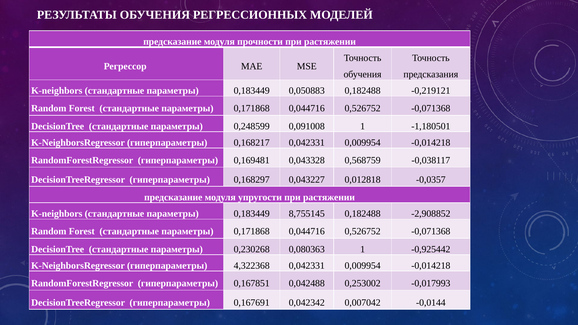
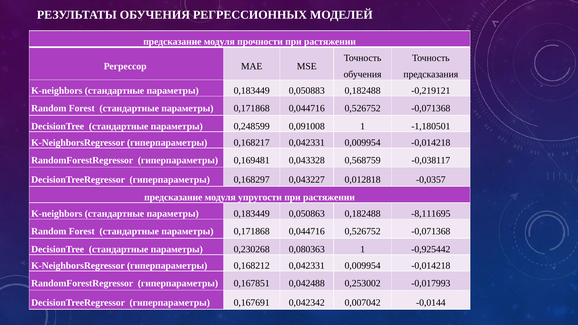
8,755145: 8,755145 -> 0,050863
-2,908852: -2,908852 -> -8,111695
4,322368: 4,322368 -> 0,168212
